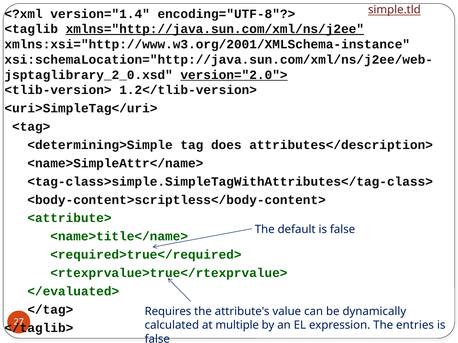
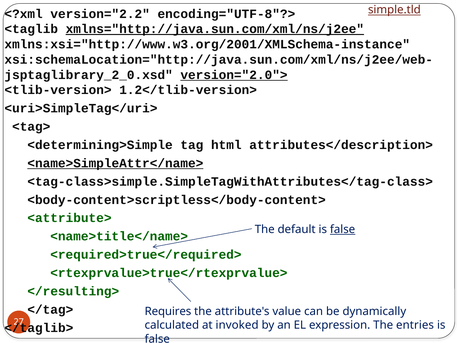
version="1.4: version="1.4 -> version="2.2
does: does -> html
<name>SimpleAttr</name> underline: none -> present
false at (343, 230) underline: none -> present
</evaluated>: </evaluated> -> </resulting>
multiple: multiple -> invoked
